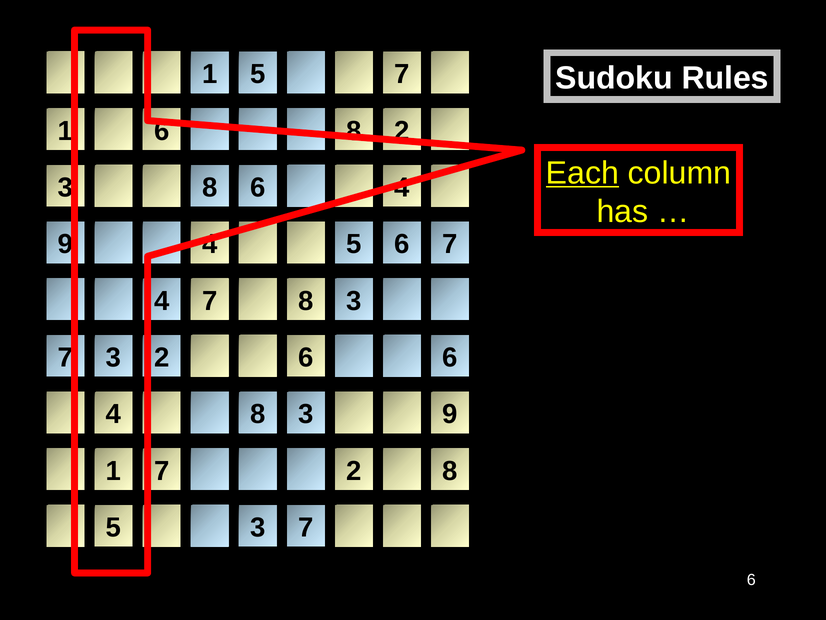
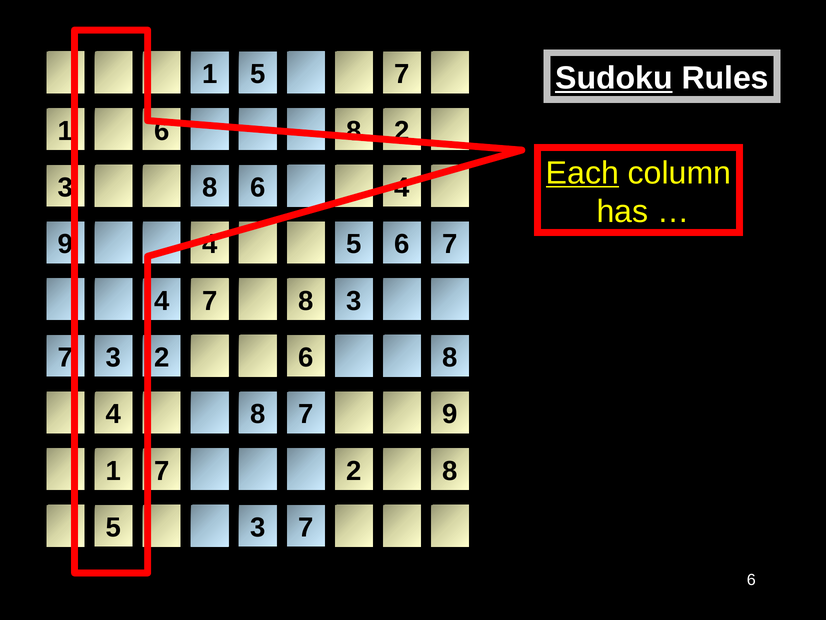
Sudoku underline: none -> present
2 6 6: 6 -> 8
4 8 3: 3 -> 7
